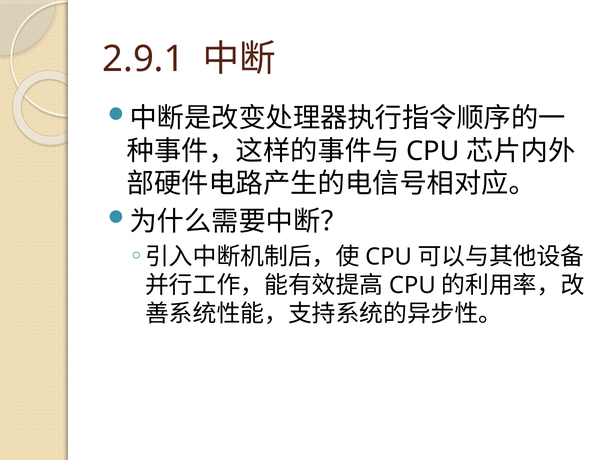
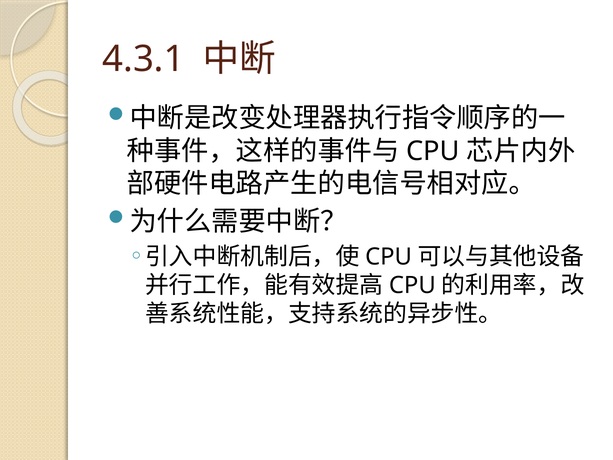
2.9.1: 2.9.1 -> 4.3.1
